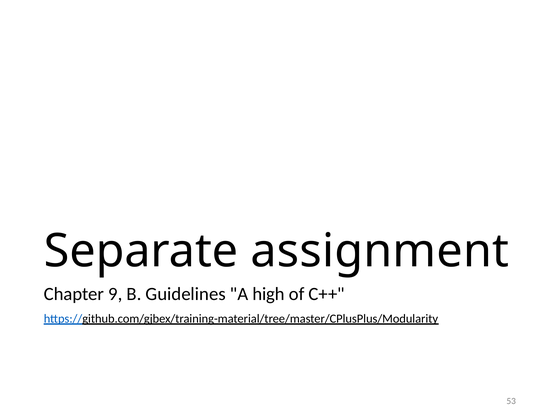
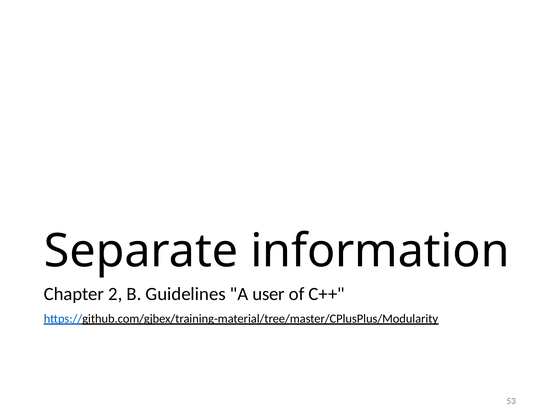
assignment: assignment -> information
9: 9 -> 2
high: high -> user
